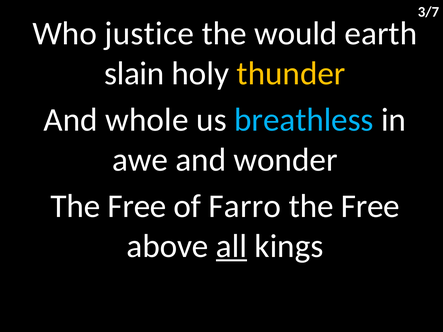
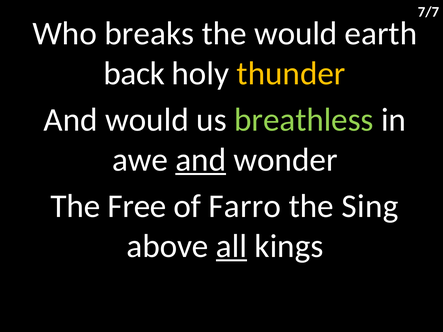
3/7: 3/7 -> 7/7
justice: justice -> breaks
slain: slain -> back
And whole: whole -> would
breathless colour: light blue -> light green
and at (201, 160) underline: none -> present
Free at (370, 206): Free -> Sing
